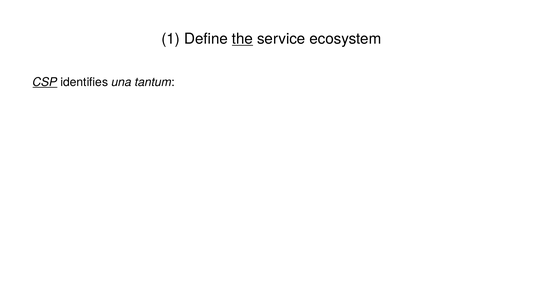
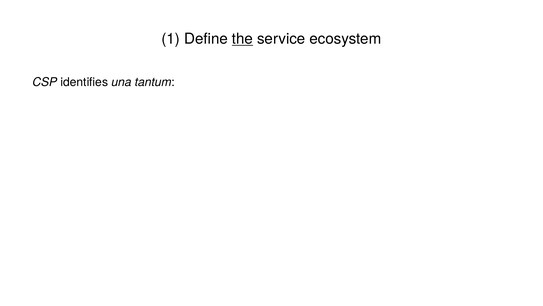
CSP underline: present -> none
